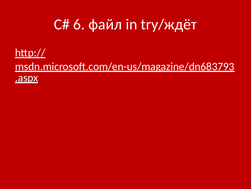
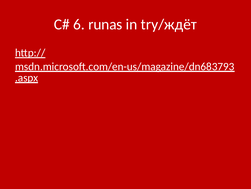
файл: файл -> runas
